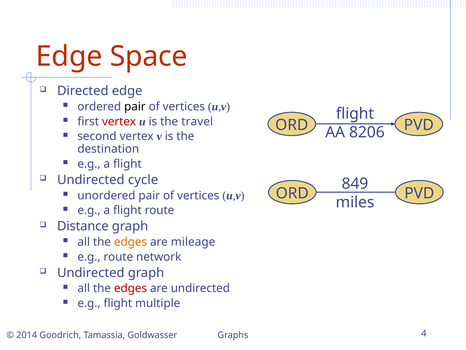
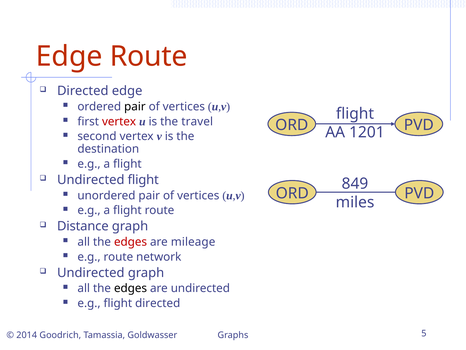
Edge Space: Space -> Route
8206: 8206 -> 1201
Undirected cycle: cycle -> flight
edges at (131, 242) colour: orange -> red
edges at (131, 288) colour: red -> black
flight multiple: multiple -> directed
4: 4 -> 5
